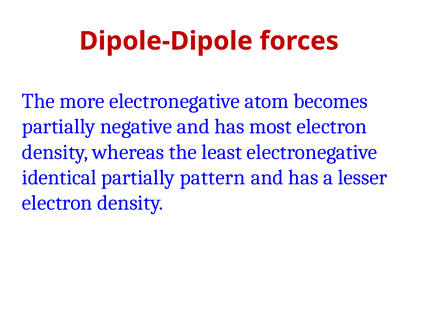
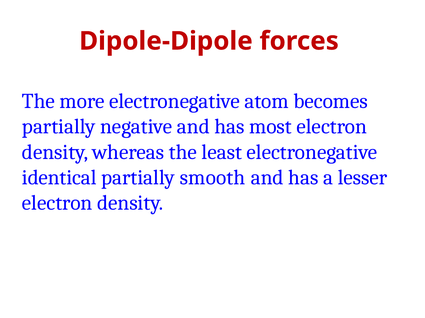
pattern: pattern -> smooth
